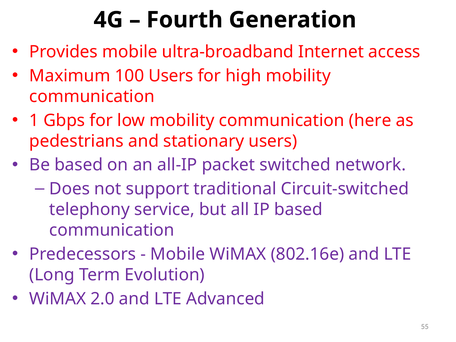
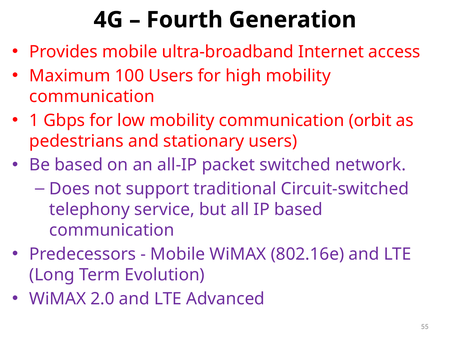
here: here -> orbit
